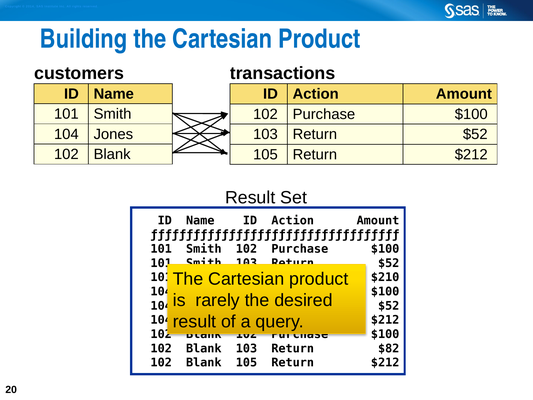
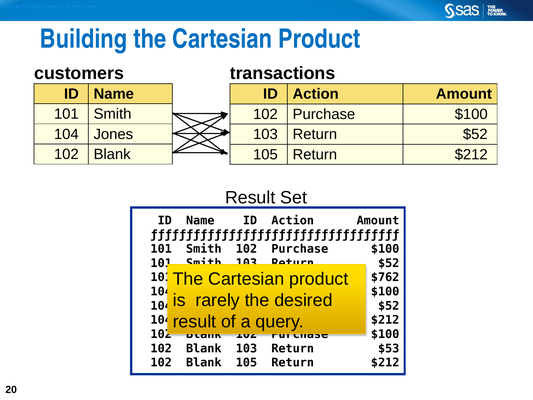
$210: $210 -> $762
$82: $82 -> $53
